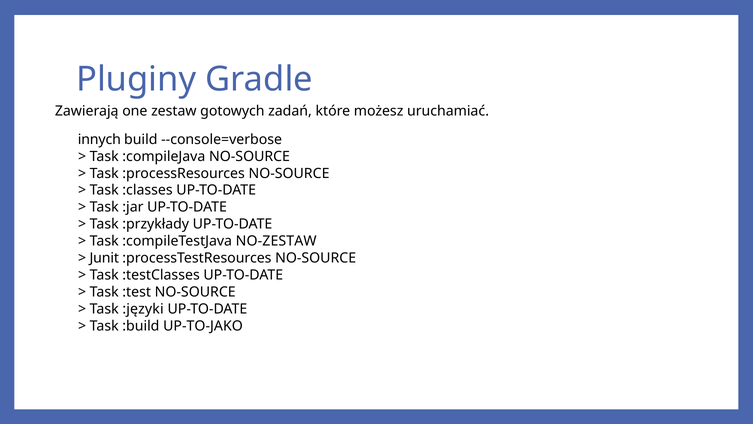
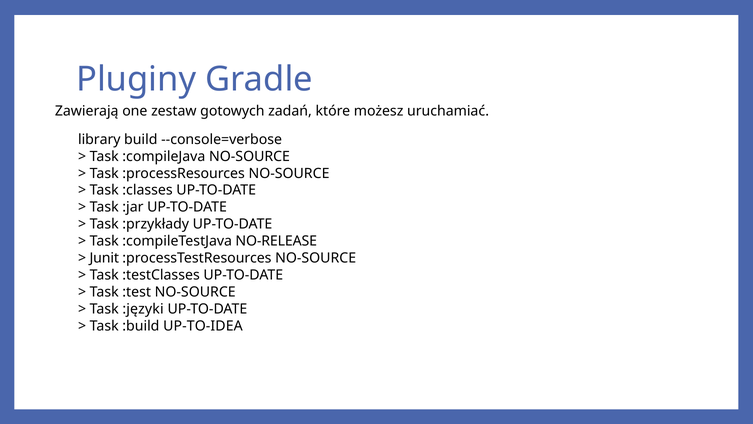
innych: innych -> library
NO-ZESTAW: NO-ZESTAW -> NO-RELEASE
UP-TO-JAKO: UP-TO-JAKO -> UP-TO-IDEA
